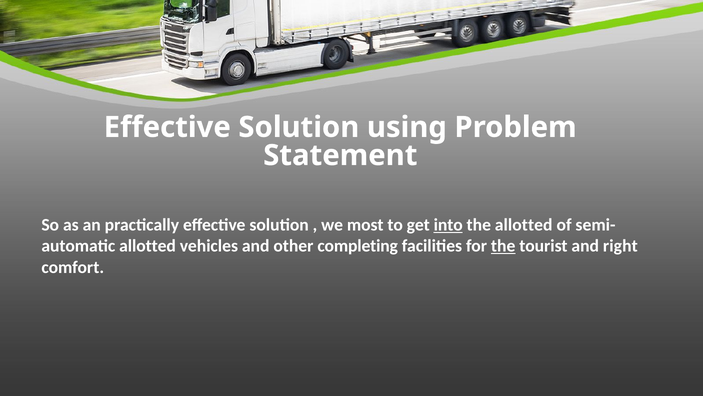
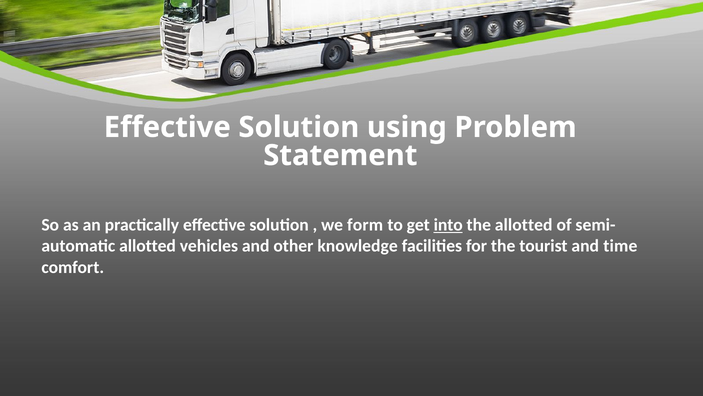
most: most -> form
completing: completing -> knowledge
the at (503, 246) underline: present -> none
right: right -> time
